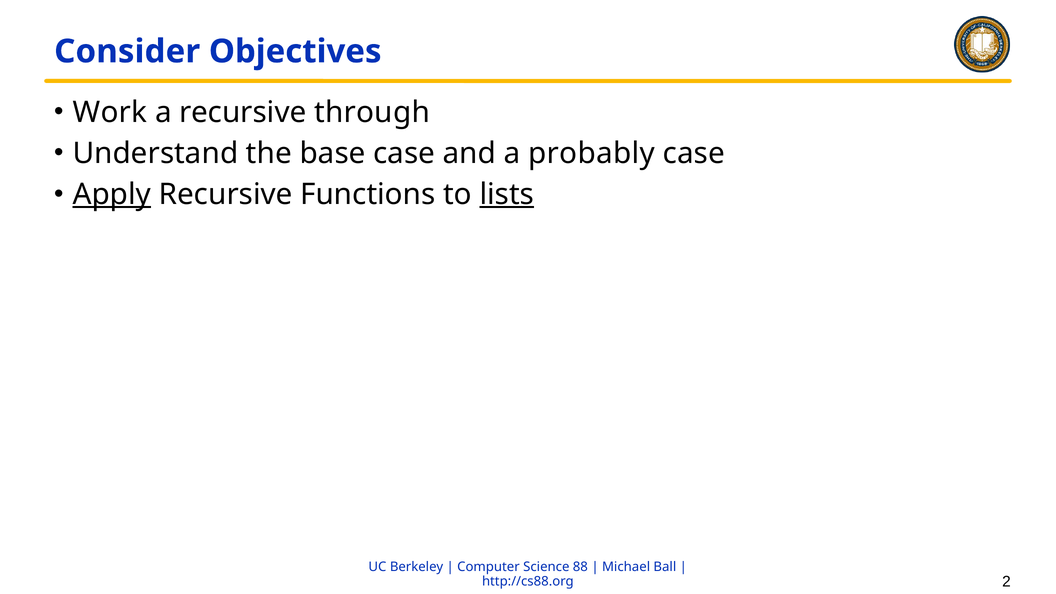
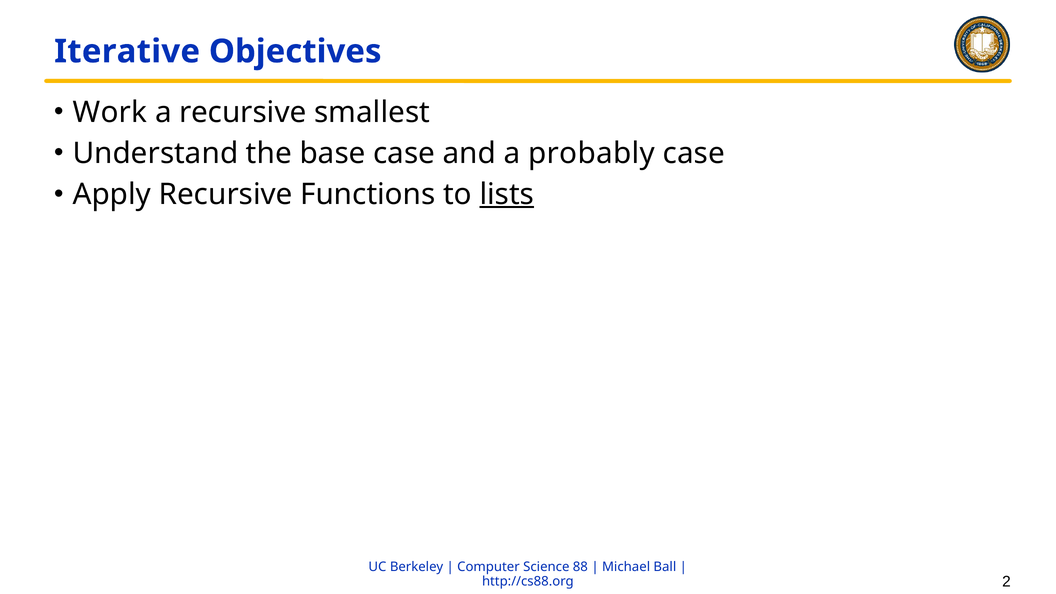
Consider: Consider -> Iterative
through: through -> smallest
Apply underline: present -> none
